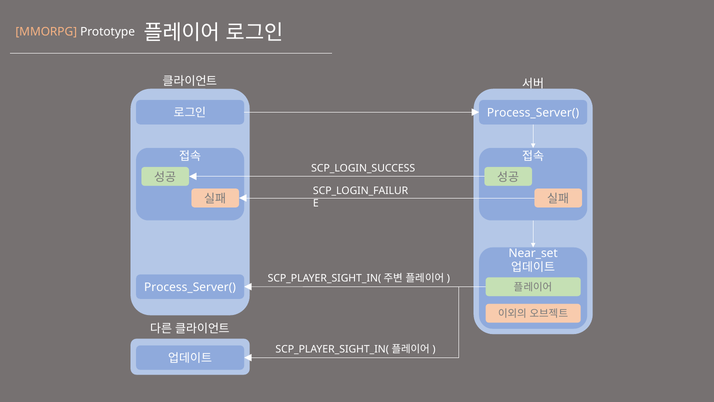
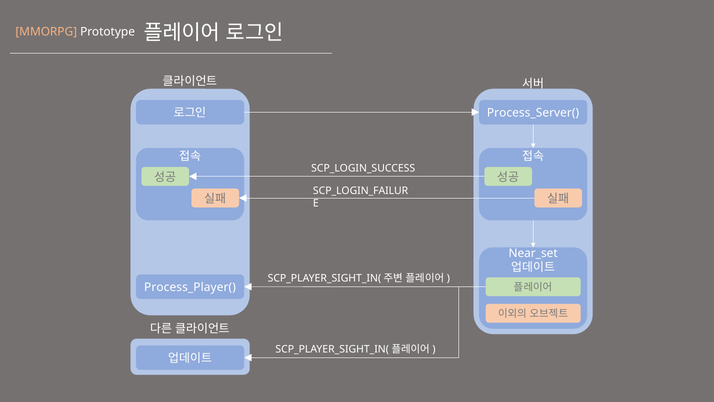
Process_Server( at (190, 287): Process_Server( -> Process_Player(
